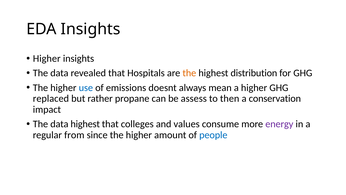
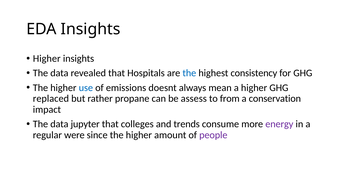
the at (189, 73) colour: orange -> blue
distribution: distribution -> consistency
then: then -> from
data highest: highest -> jupyter
values: values -> trends
from: from -> were
people colour: blue -> purple
